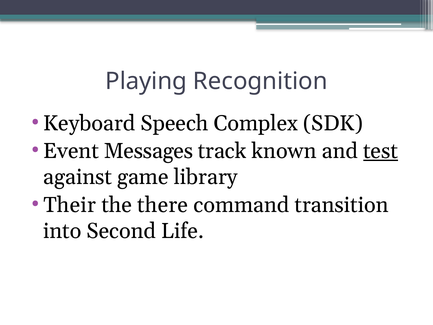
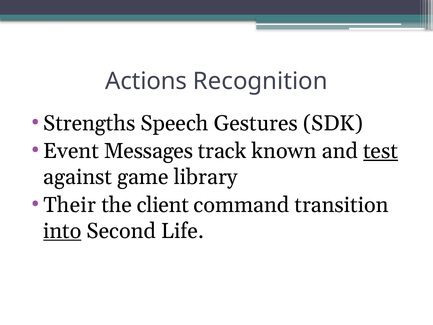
Playing: Playing -> Actions
Keyboard: Keyboard -> Strengths
Complex: Complex -> Gestures
there: there -> client
into underline: none -> present
